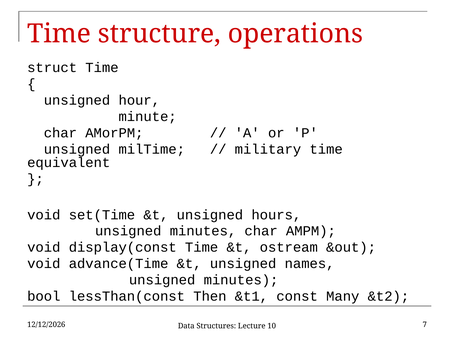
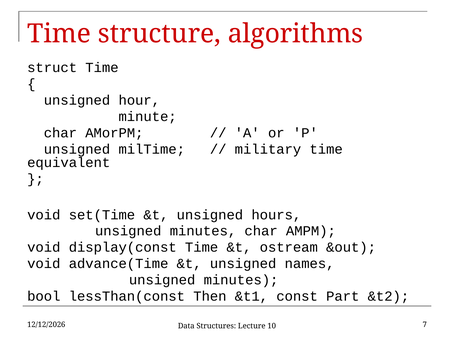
operations: operations -> algorithms
Many: Many -> Part
